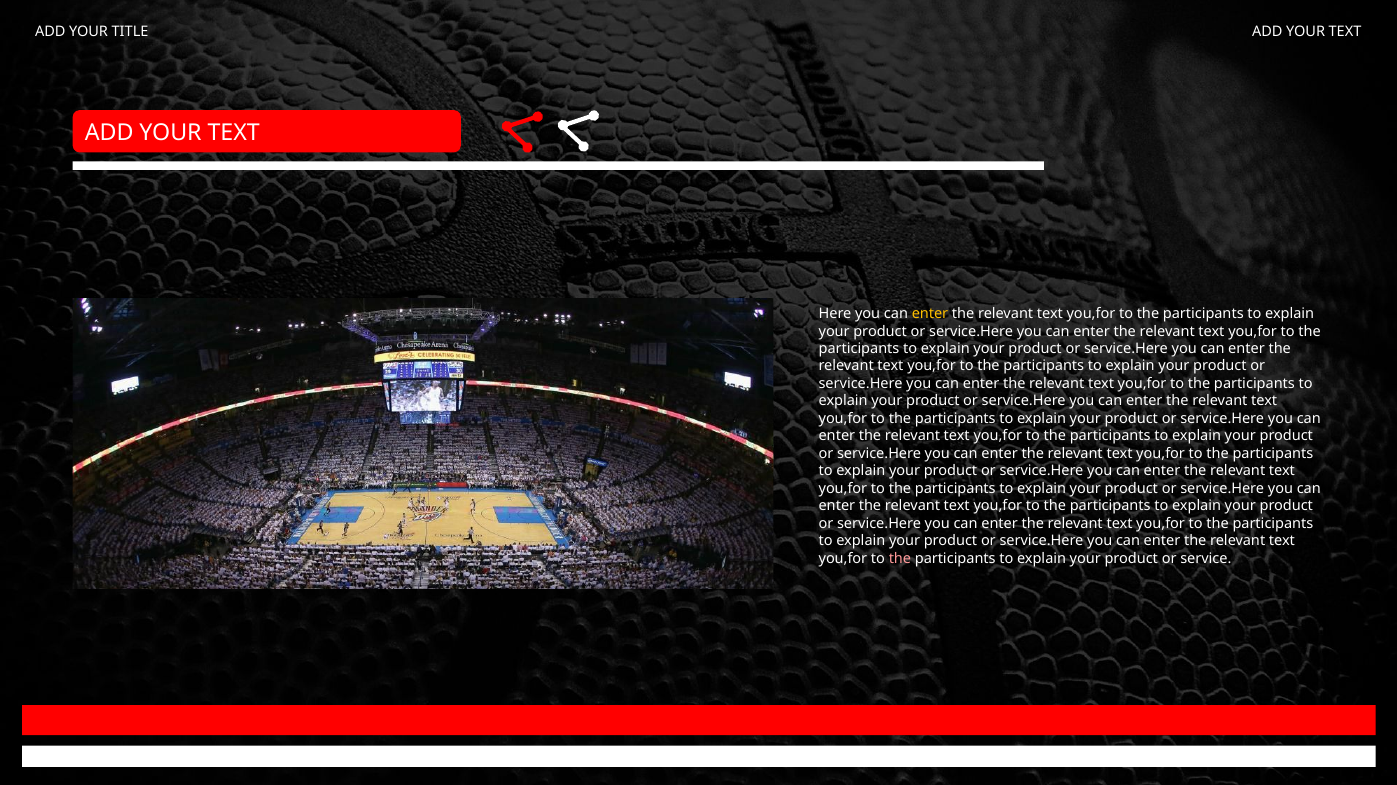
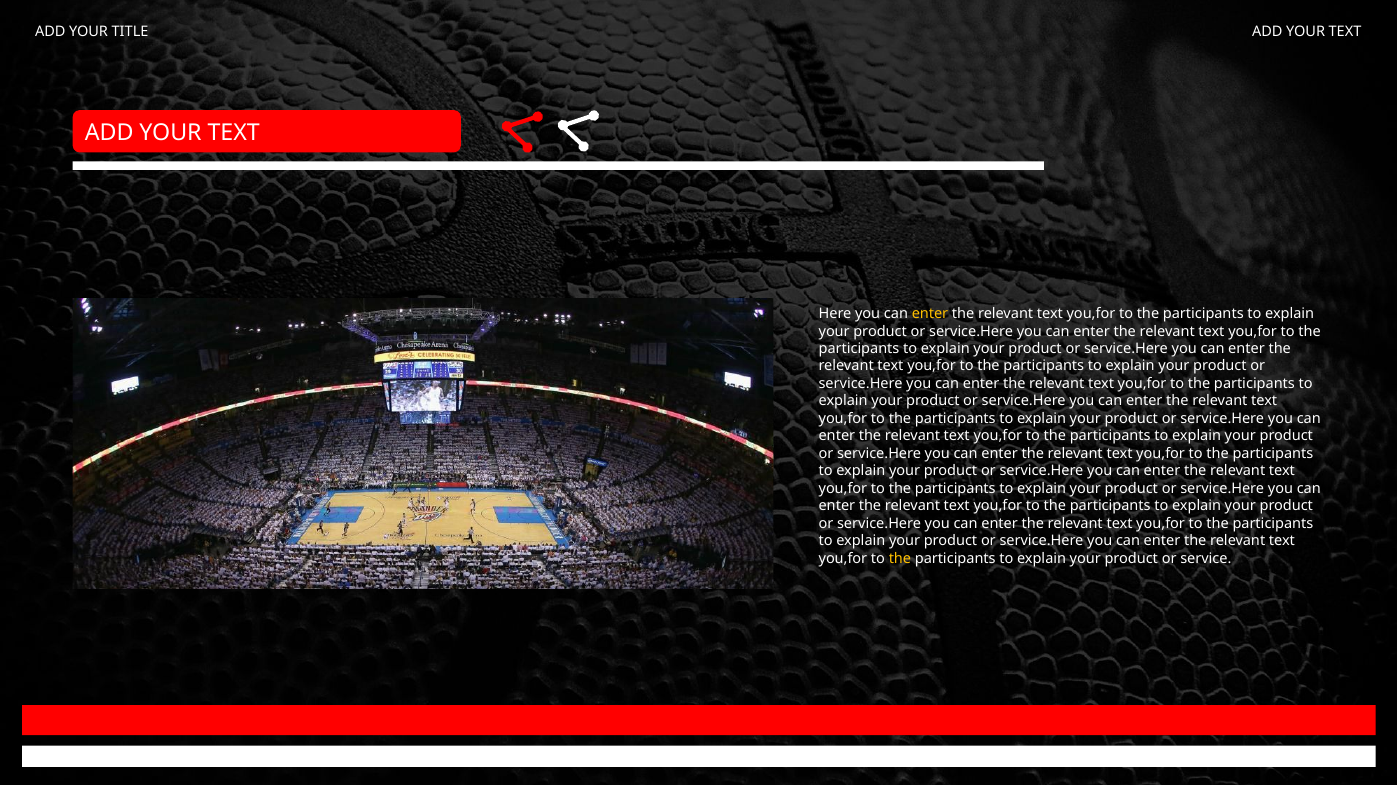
the at (900, 558) colour: pink -> yellow
